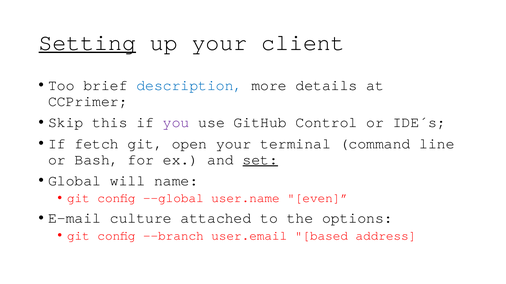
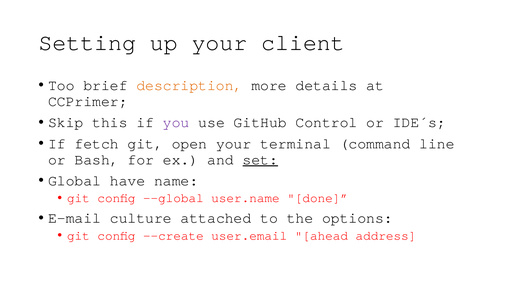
Setting underline: present -> none
description colour: blue -> orange
will: will -> have
even: even -> done
--branch: --branch -> --create
based: based -> ahead
